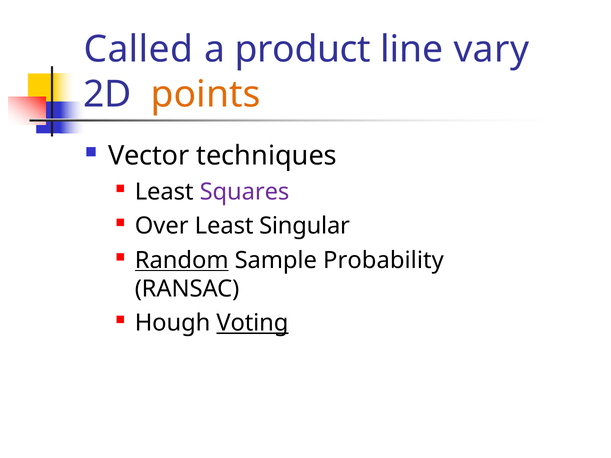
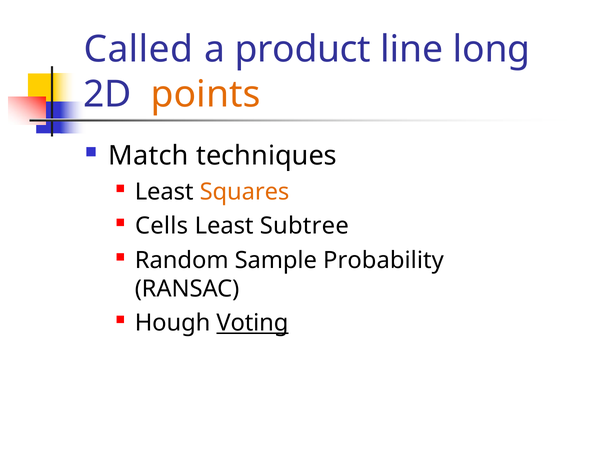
vary: vary -> long
Vector: Vector -> Match
Squares colour: purple -> orange
Over: Over -> Cells
Singular: Singular -> Subtree
Random underline: present -> none
